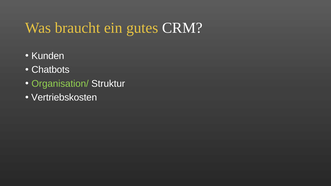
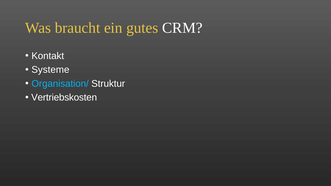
Kunden: Kunden -> Kontakt
Chatbots: Chatbots -> Systeme
Organisation/ colour: light green -> light blue
